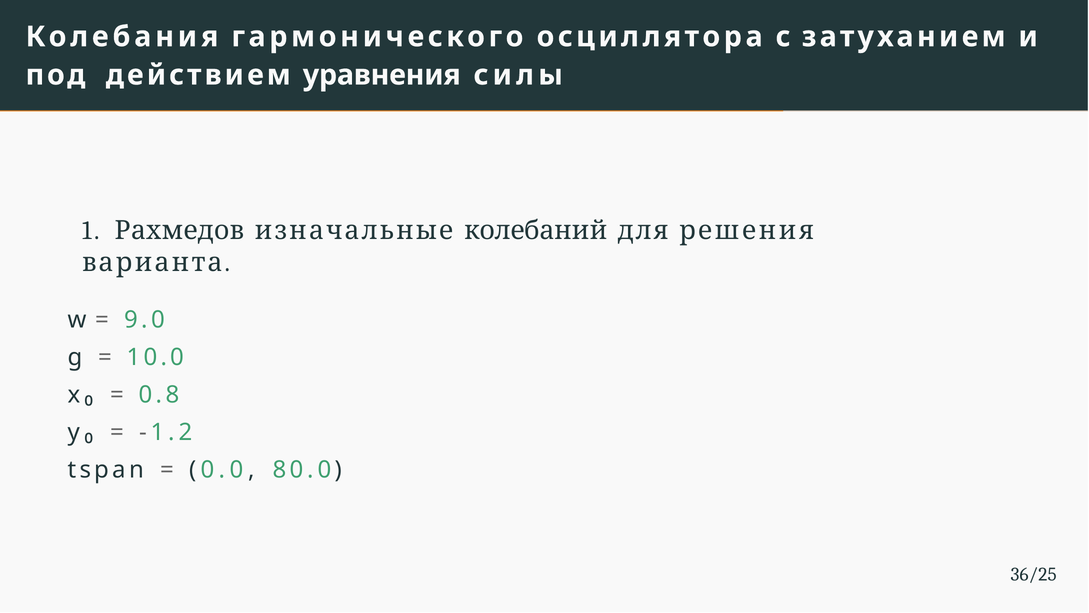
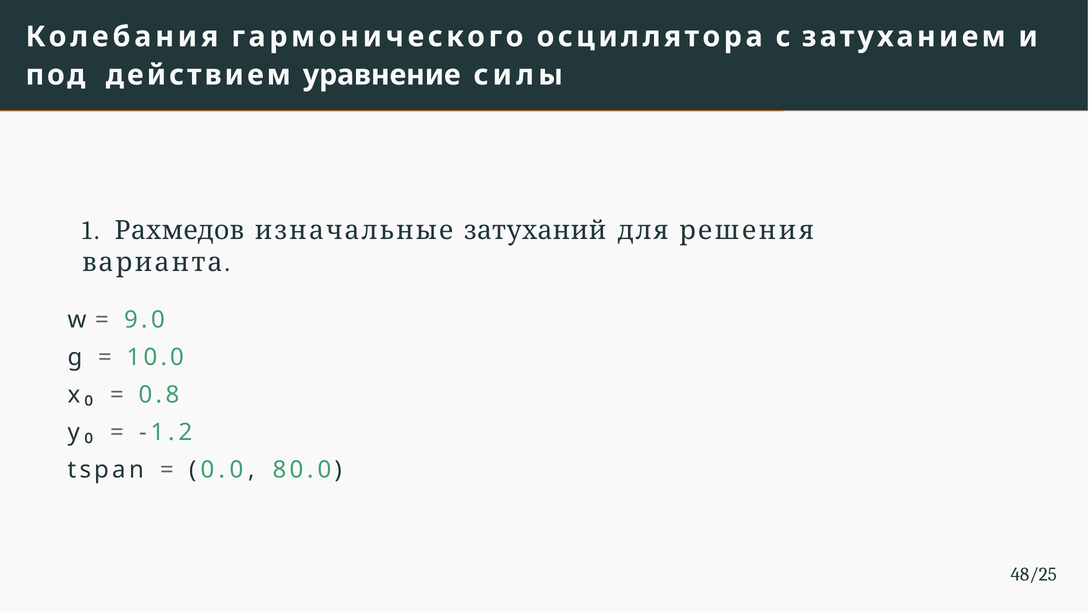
уравнения: уравнения -> уравнение
колебаний: колебаний -> затуханий
36/25: 36/25 -> 48/25
